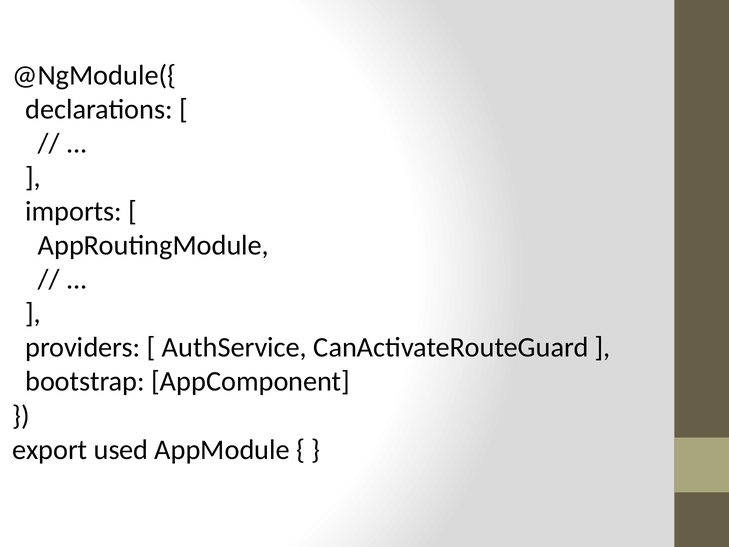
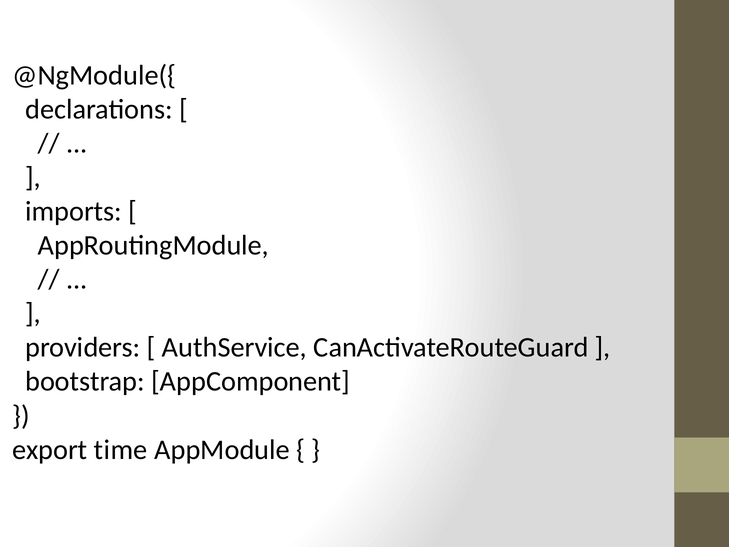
used: used -> time
